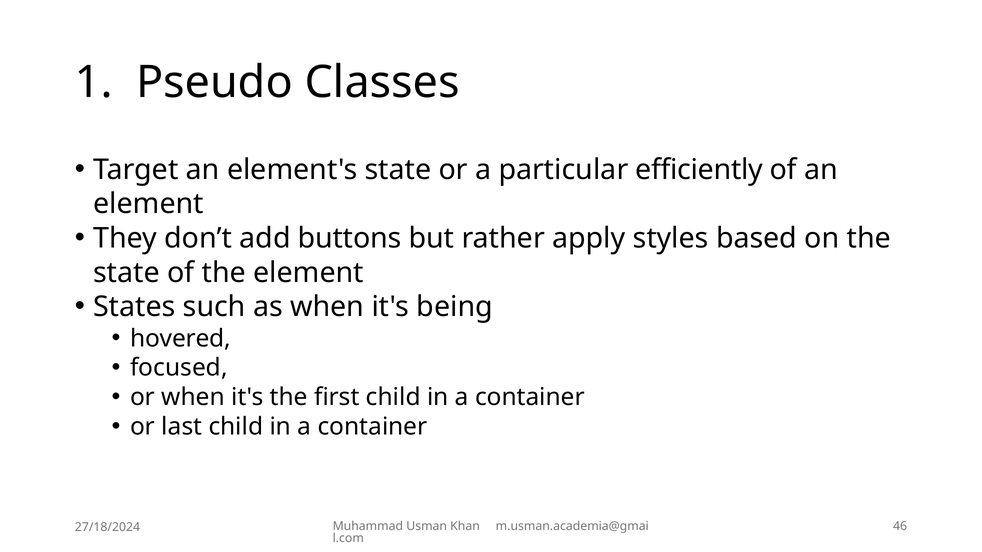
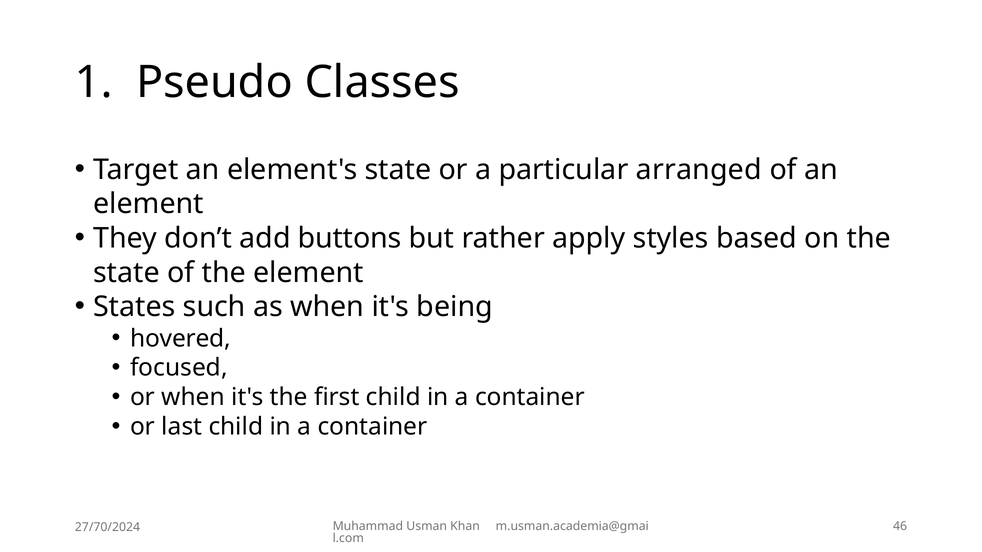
efficiently: efficiently -> arranged
27/18/2024: 27/18/2024 -> 27/70/2024
